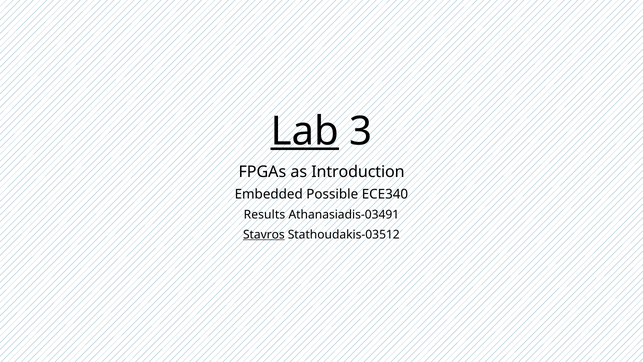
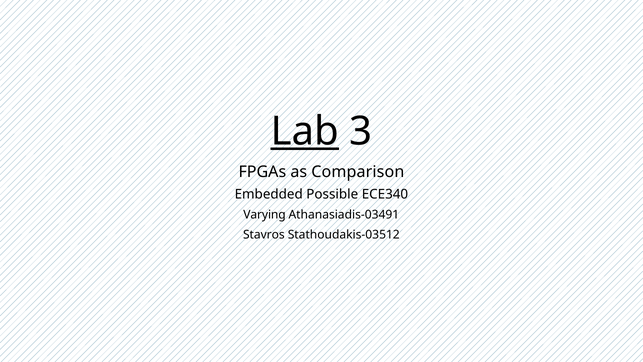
Introduction: Introduction -> Comparison
Results: Results -> Varying
Stavros underline: present -> none
